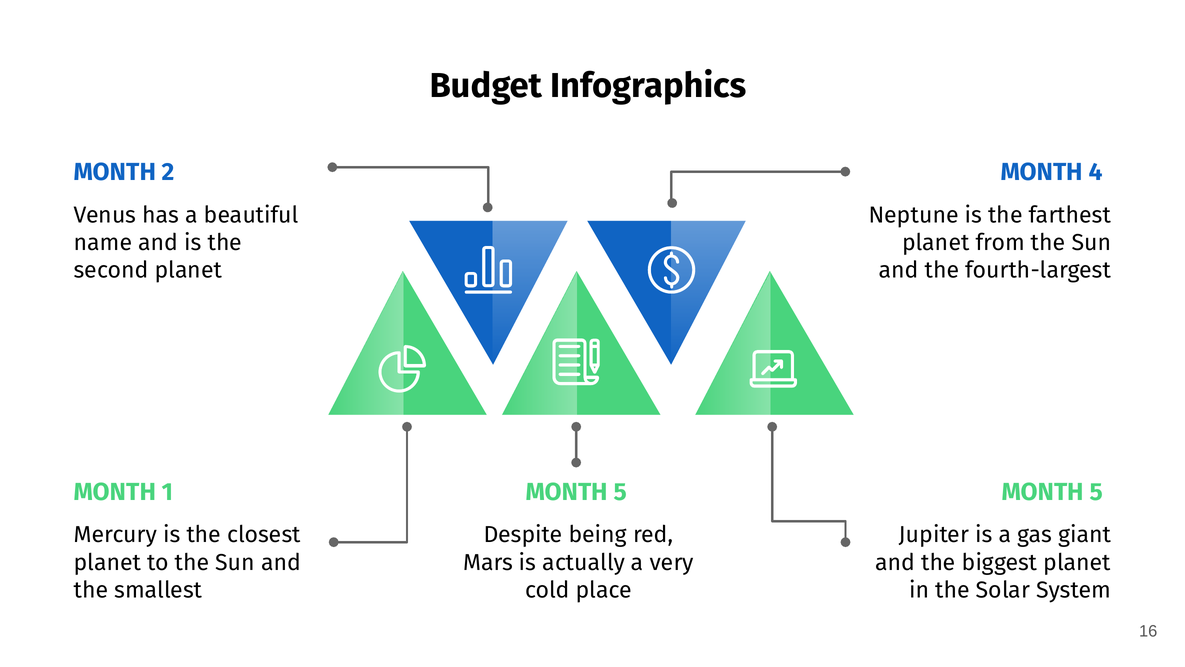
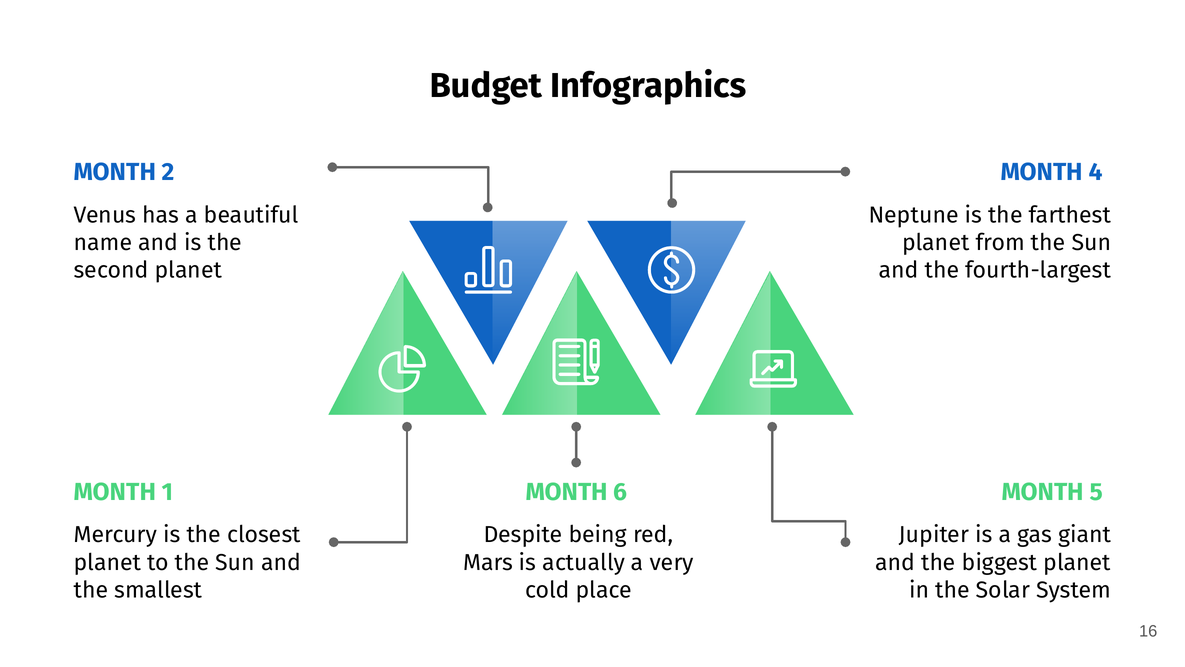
5 at (620, 492): 5 -> 6
